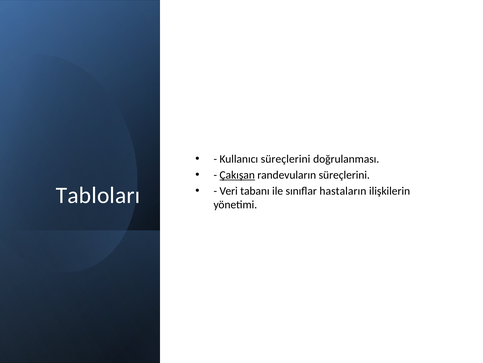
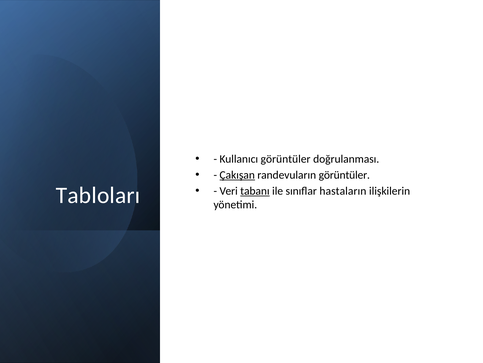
Kullanıcı süreçlerini: süreçlerini -> görüntüler
randevuların süreçlerini: süreçlerini -> görüntüler
tabanı underline: none -> present
